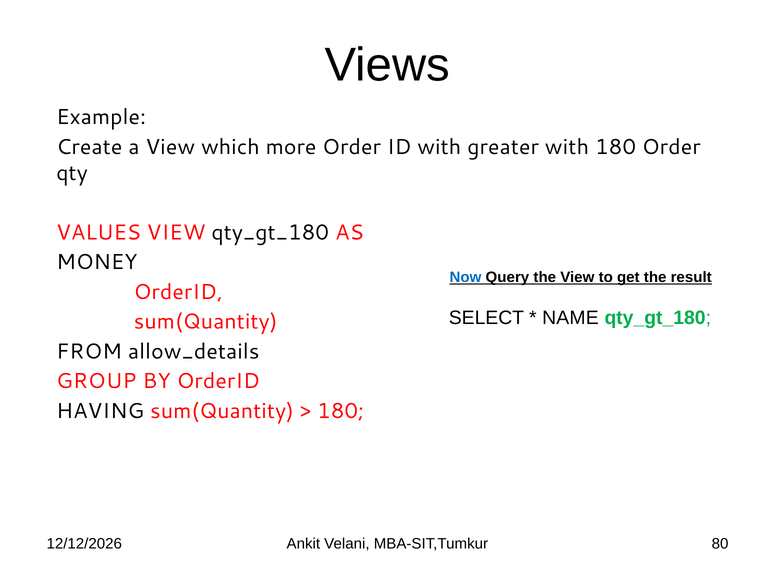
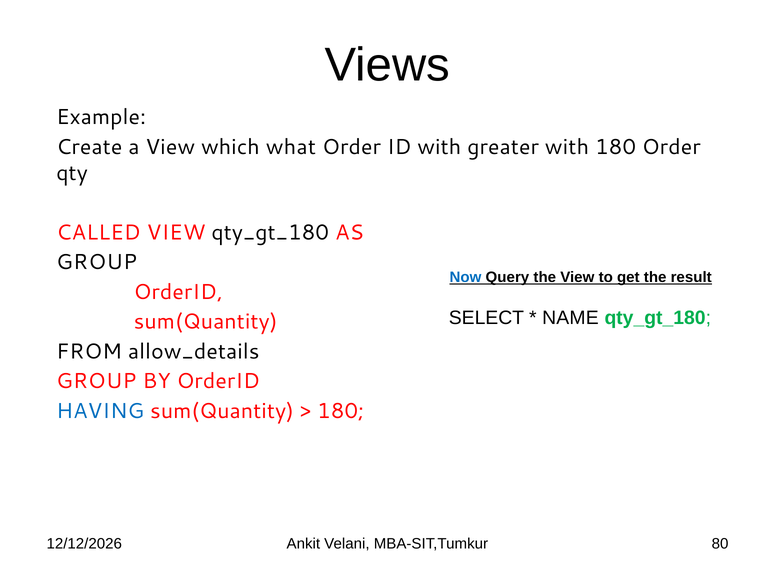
more: more -> what
VALUES: VALUES -> CALLED
MONEY at (97, 262): MONEY -> GROUP
HAVING colour: black -> blue
